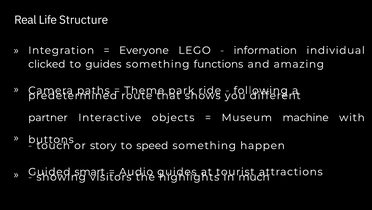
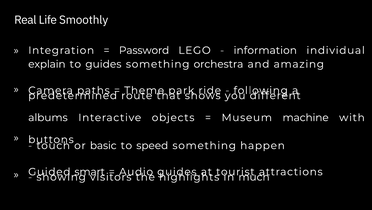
Structure: Structure -> Smoothly
Everyone: Everyone -> Password
clicked: clicked -> explain
functions: functions -> orchestra
partner: partner -> albums
story: story -> basic
